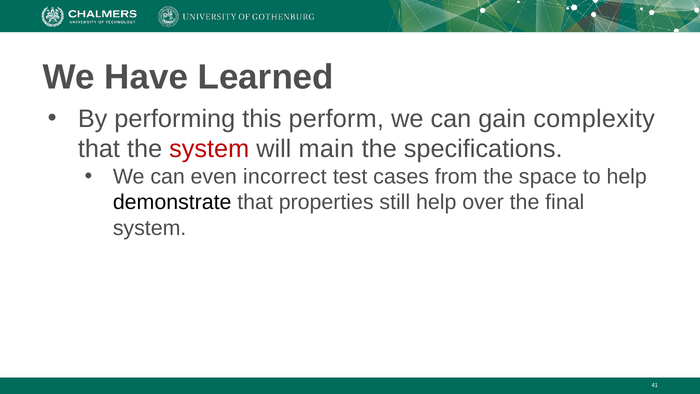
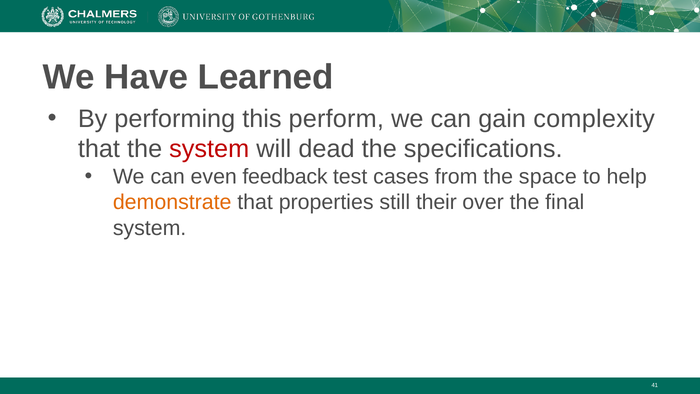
main: main -> dead
incorrect: incorrect -> feedback
demonstrate colour: black -> orange
still help: help -> their
